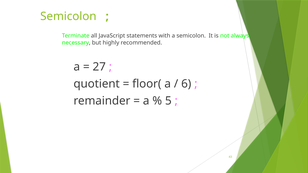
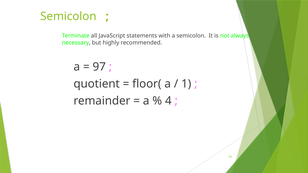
27: 27 -> 97
6: 6 -> 1
5: 5 -> 4
